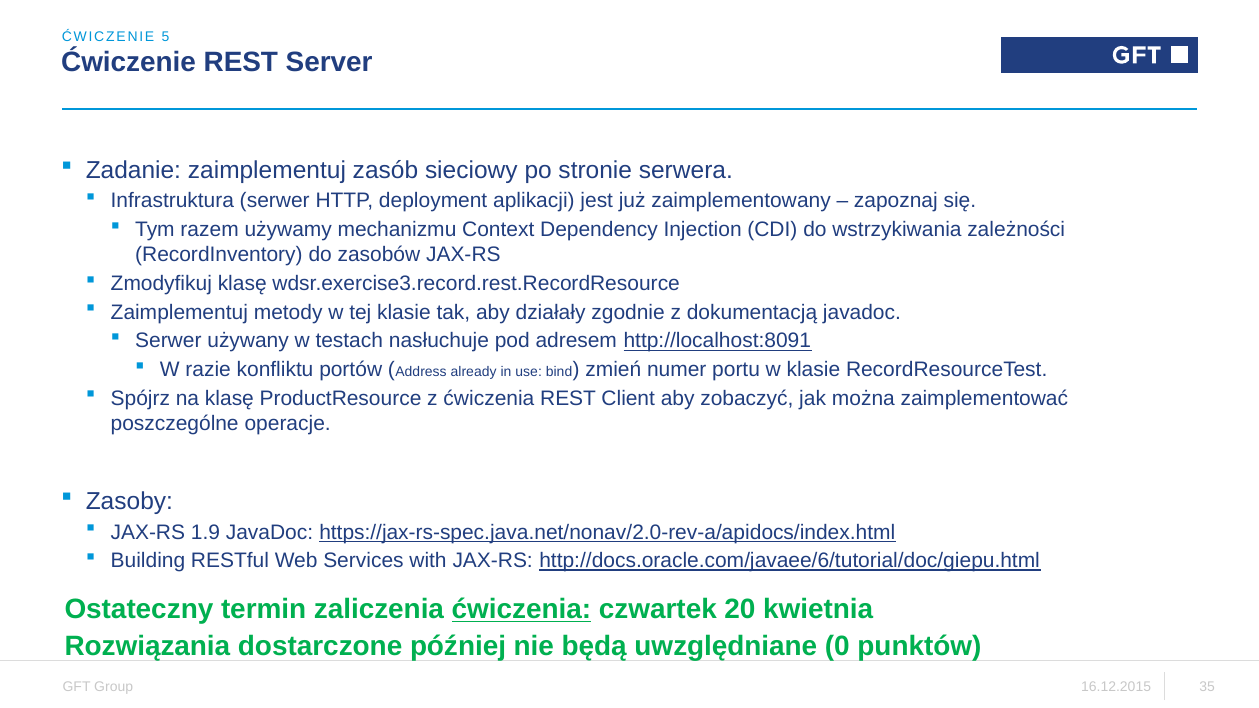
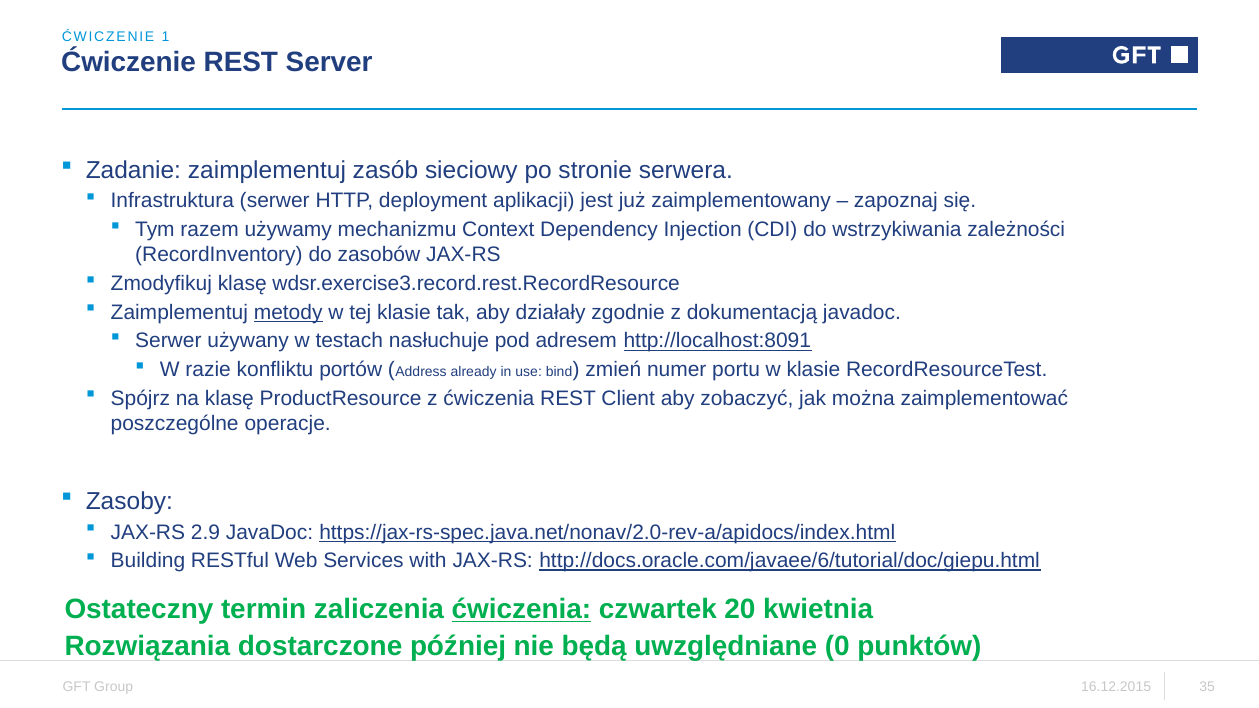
5: 5 -> 1
metody underline: none -> present
1.9: 1.9 -> 2.9
